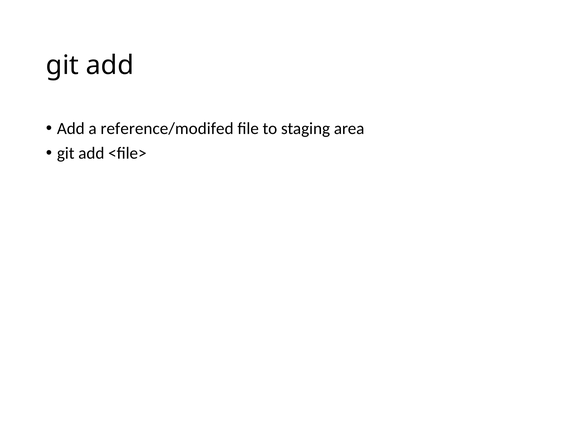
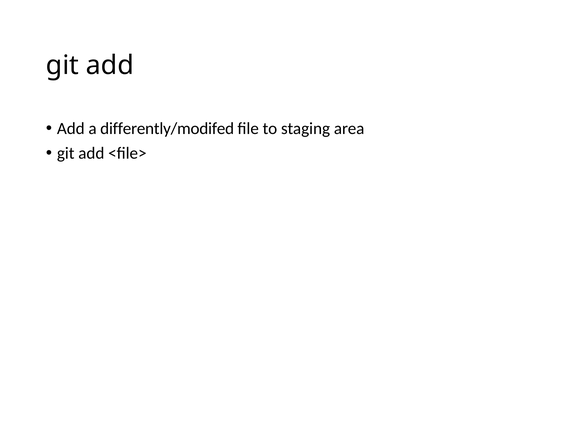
reference/modifed: reference/modifed -> differently/modifed
